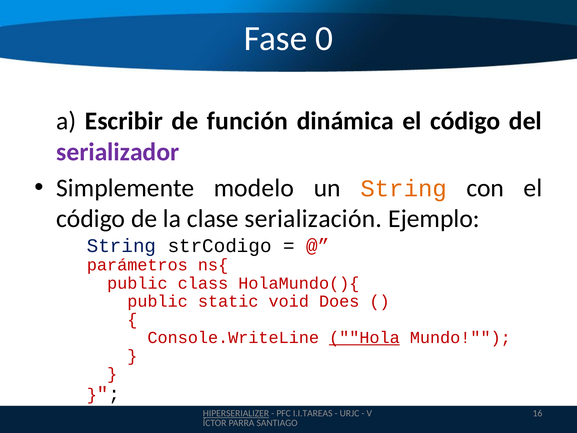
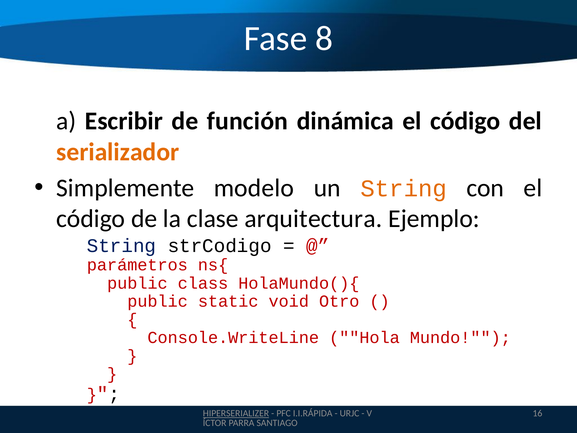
0: 0 -> 8
serializador colour: purple -> orange
serialización: serialización -> arquitectura
Does: Does -> Otro
Hola underline: present -> none
I.I.TAREAS: I.I.TAREAS -> I.I.RÁPIDA
